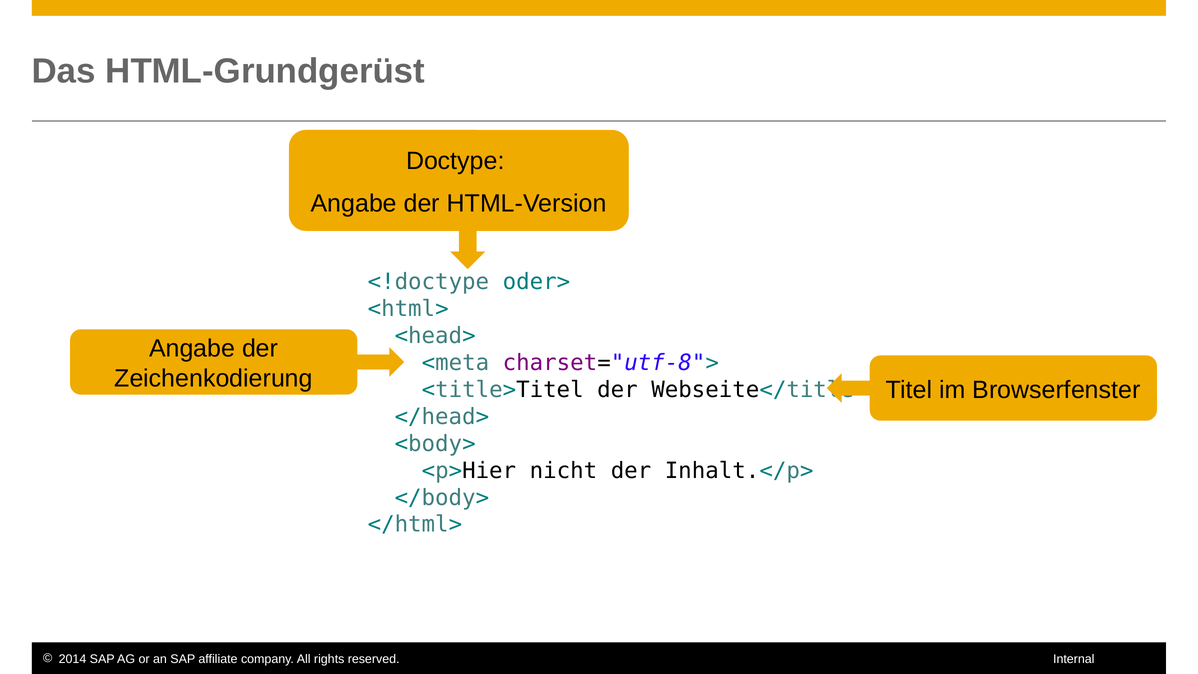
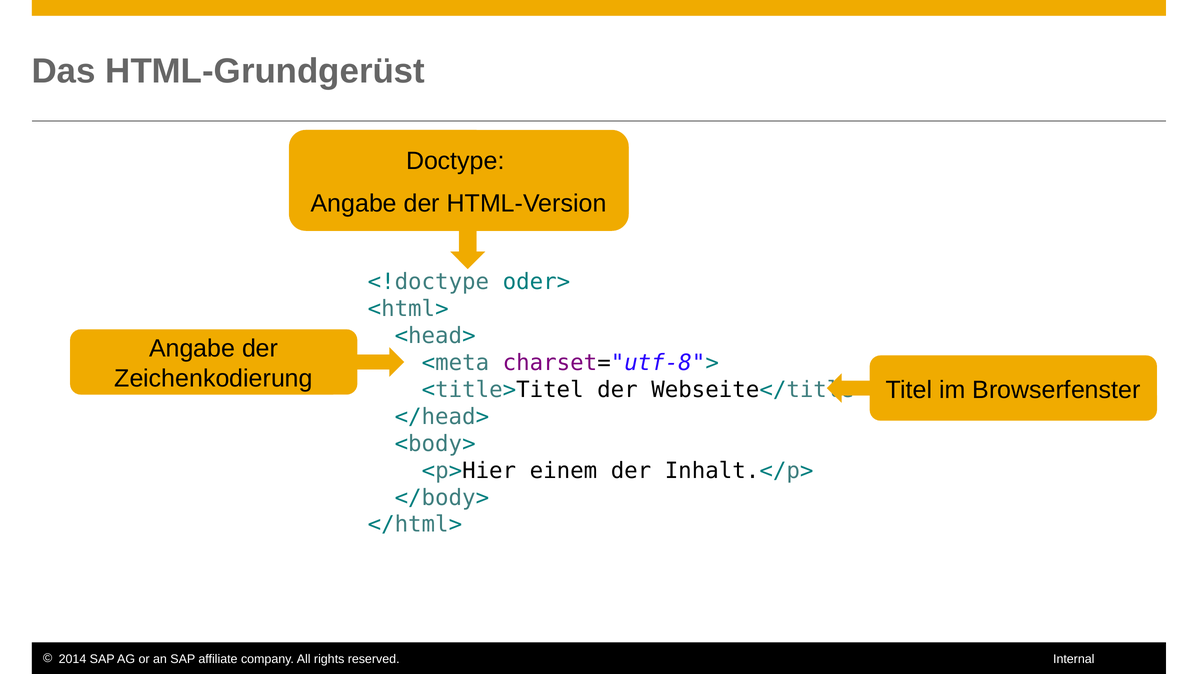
nicht: nicht -> einem
